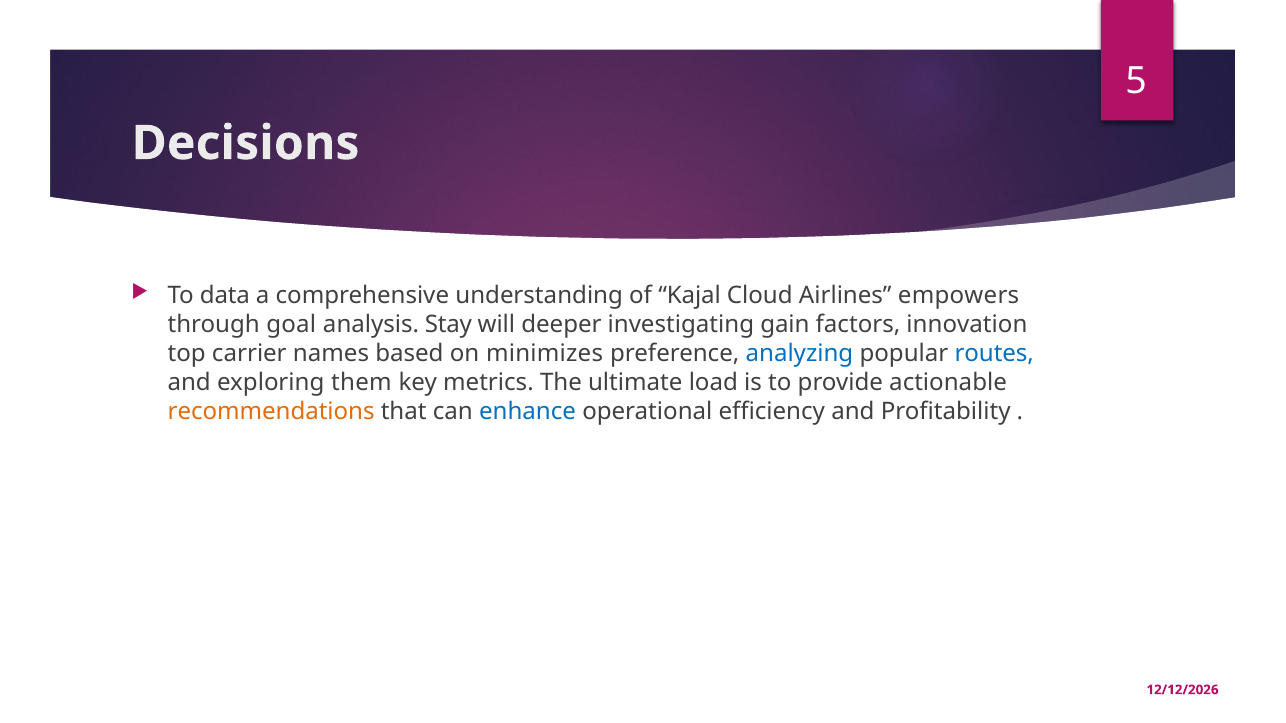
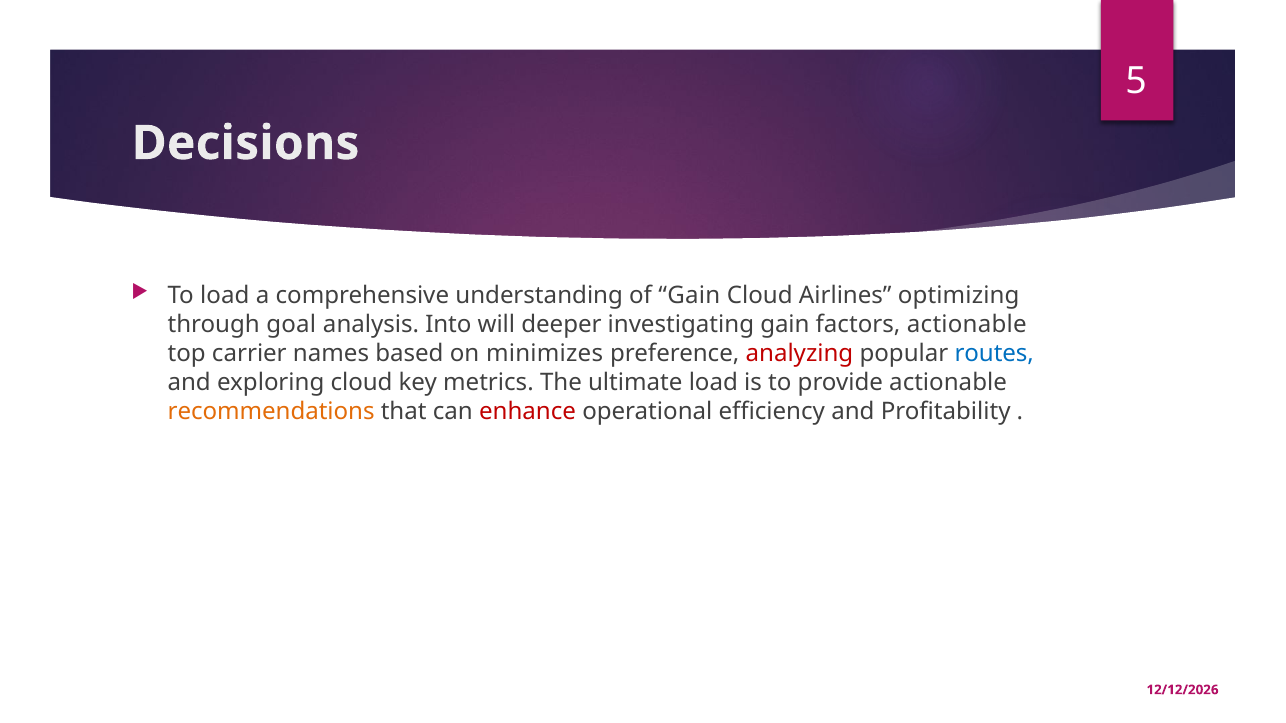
To data: data -> load
of Kajal: Kajal -> Gain
empowers: empowers -> optimizing
Stay: Stay -> Into
factors innovation: innovation -> actionable
analyzing colour: blue -> red
exploring them: them -> cloud
enhance colour: blue -> red
